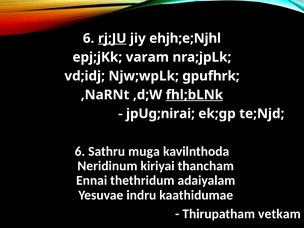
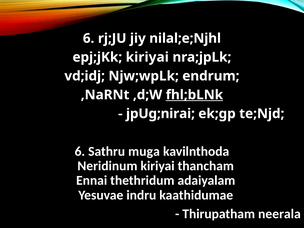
rj;JU underline: present -> none
ehjh;e;Njhl: ehjh;e;Njhl -> nilal;e;Njhl
epj;jKk varam: varam -> kiriyai
gpufhrk: gpufhrk -> endrum
vetkam: vetkam -> neerala
